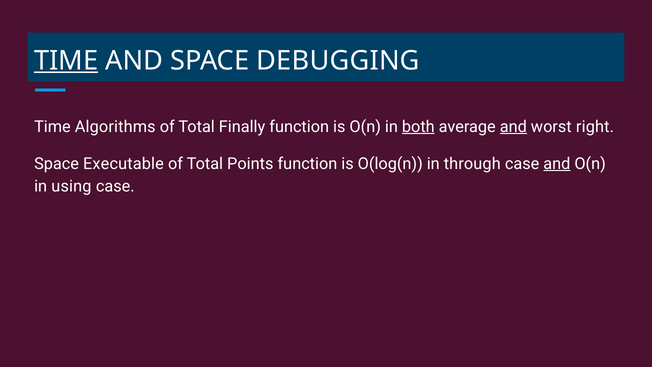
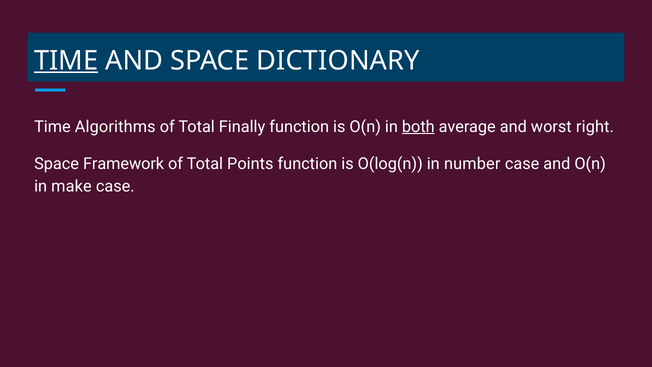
DEBUGGING: DEBUGGING -> DICTIONARY
and at (513, 127) underline: present -> none
Executable: Executable -> Framework
through: through -> number
and at (557, 164) underline: present -> none
using: using -> make
